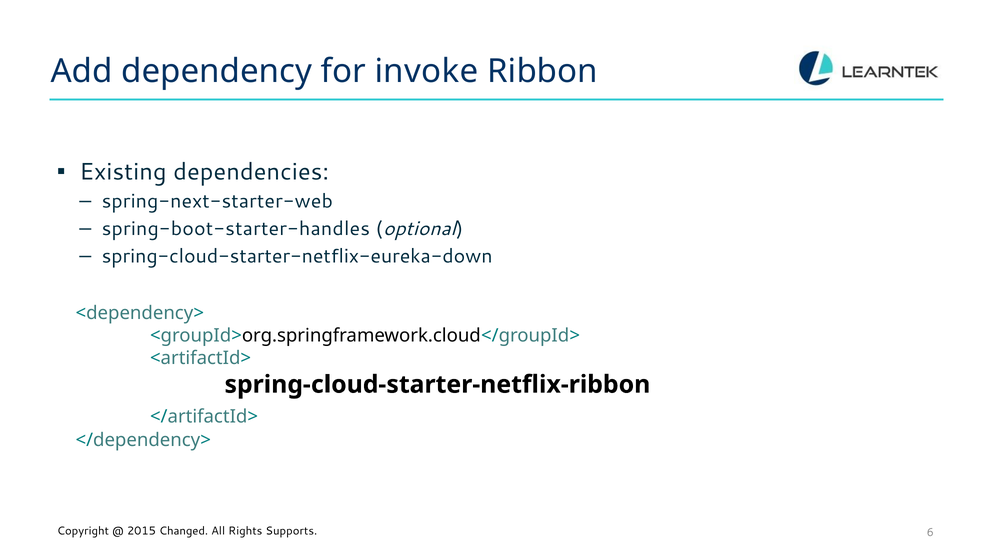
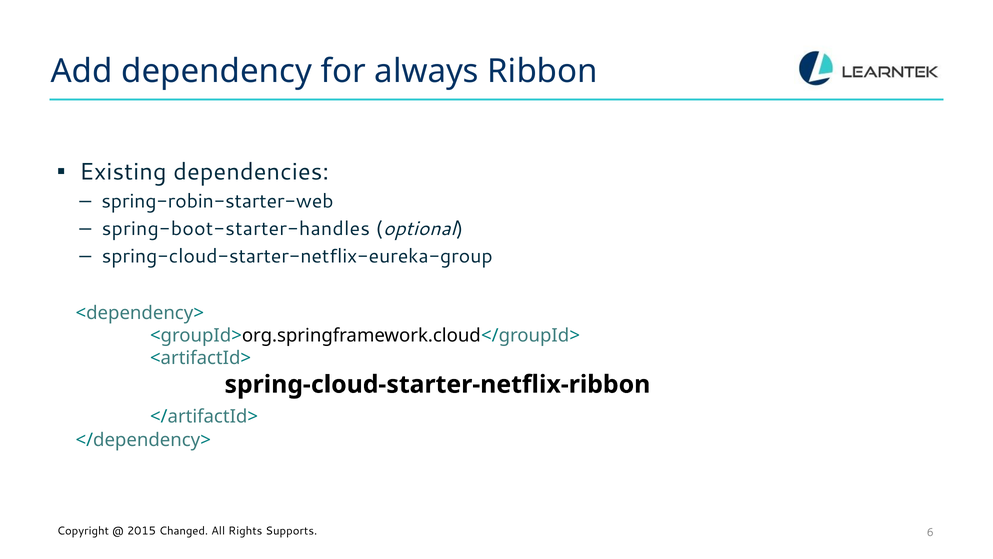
invoke: invoke -> always
spring-next-starter-web: spring-next-starter-web -> spring-robin-starter-web
spring-cloud-starter-netflix-eureka-down: spring-cloud-starter-netflix-eureka-down -> spring-cloud-starter-netflix-eureka-group
